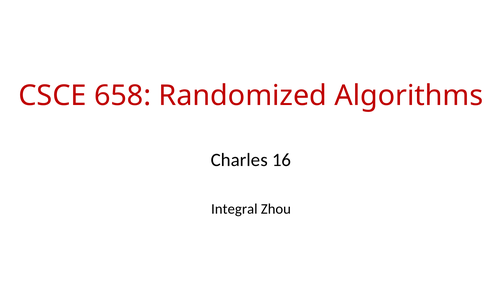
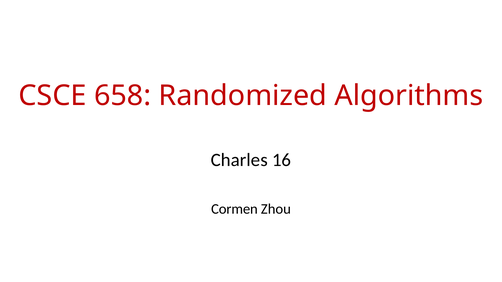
Integral: Integral -> Cormen
